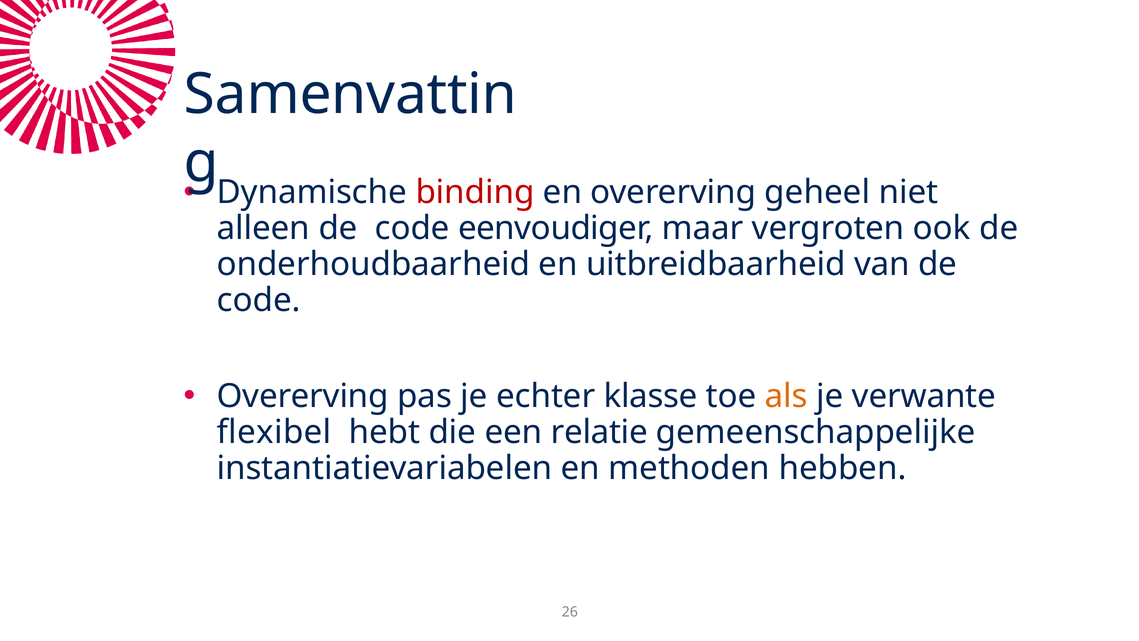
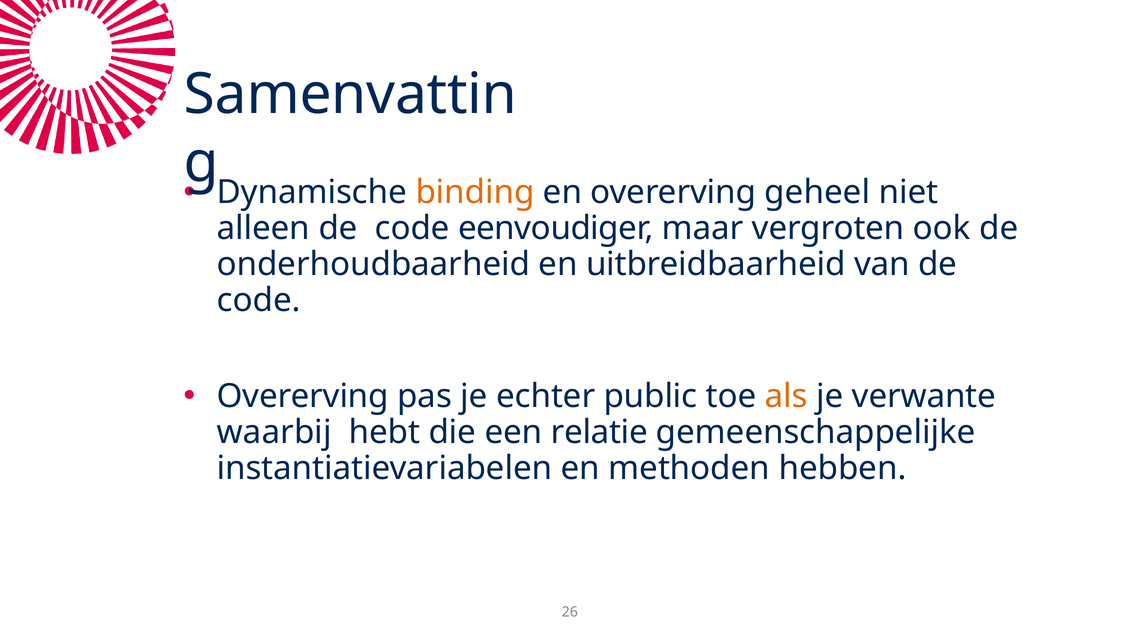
binding colour: red -> orange
klasse: klasse -> public
flexibel: flexibel -> waarbij
